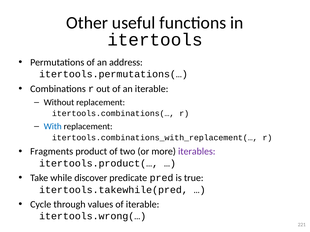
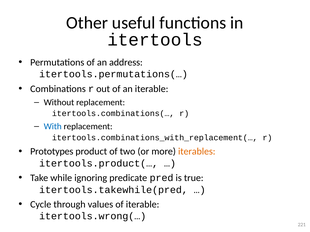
Fragments: Fragments -> Prototypes
iterables colour: purple -> orange
discover: discover -> ignoring
